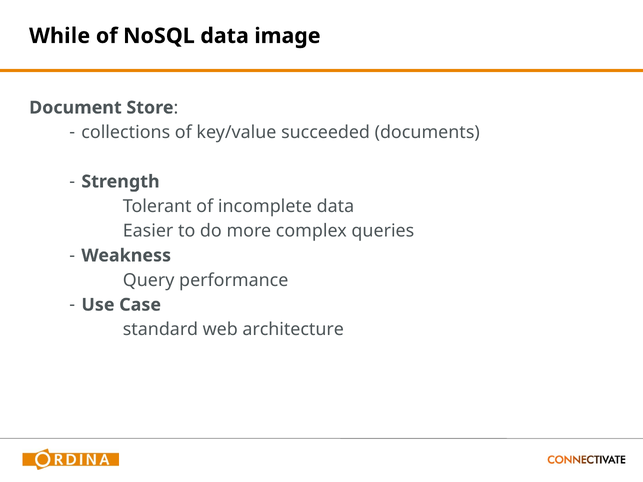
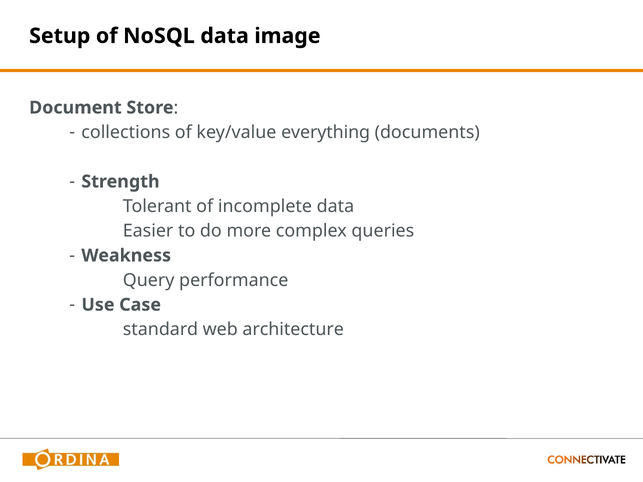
While: While -> Setup
succeeded: succeeded -> everything
